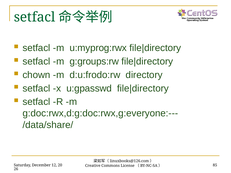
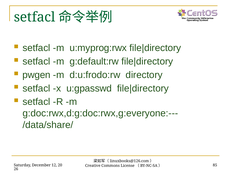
g:groups:rw: g:groups:rw -> g:default:rw
chown: chown -> pwgen
